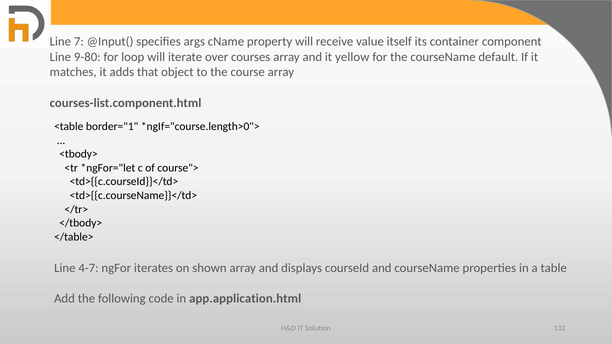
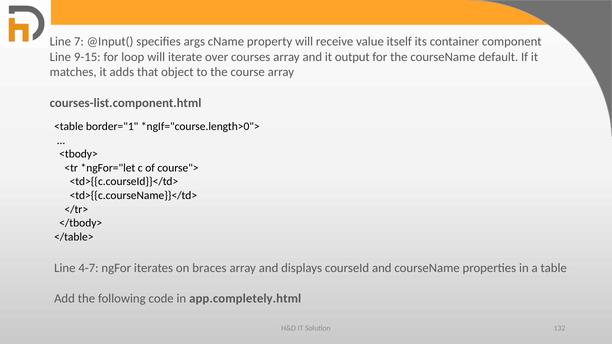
9-80: 9-80 -> 9-15
yellow: yellow -> output
shown: shown -> braces
app.application.html: app.application.html -> app.completely.html
